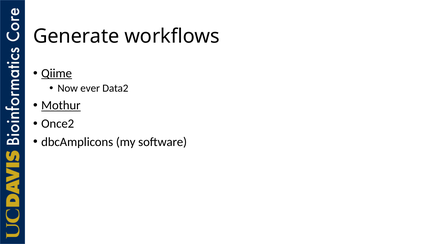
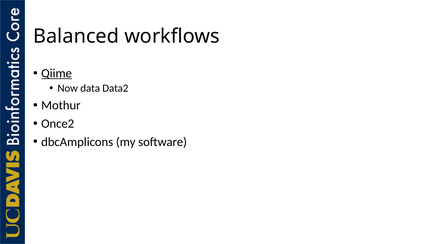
Generate: Generate -> Balanced
ever: ever -> data
Mothur underline: present -> none
